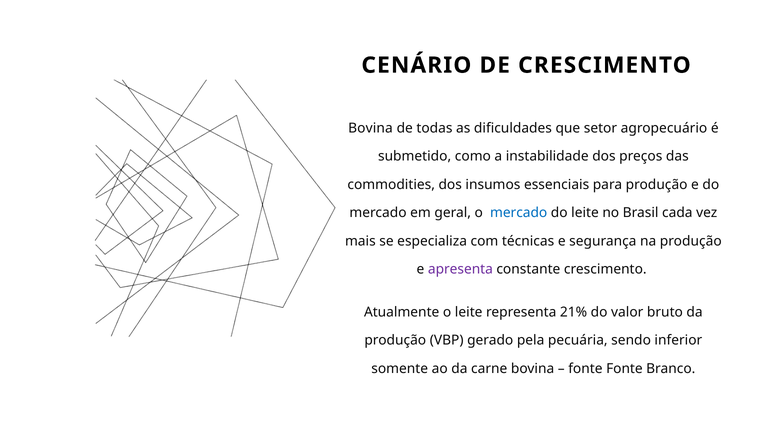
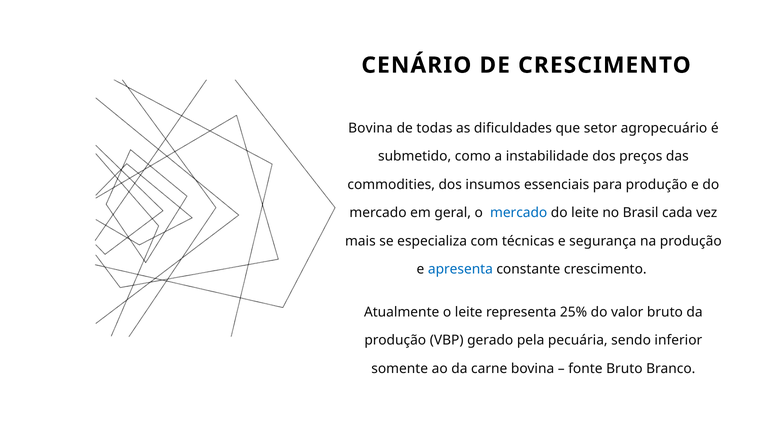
apresenta colour: purple -> blue
21%: 21% -> 25%
fonte Fonte: Fonte -> Bruto
